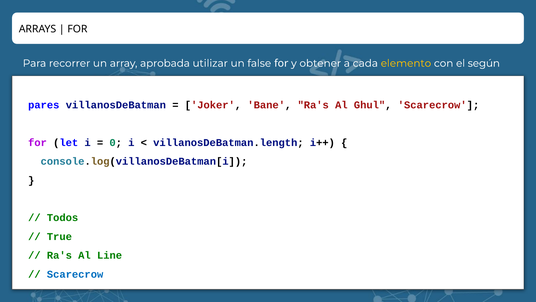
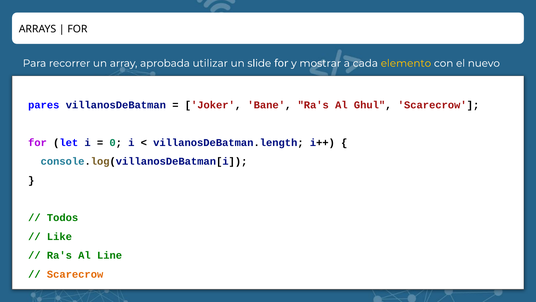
false: false -> slide
obtener: obtener -> mostrar
según: según -> nuevo
True: True -> Like
Scarecrow at (75, 274) colour: blue -> orange
